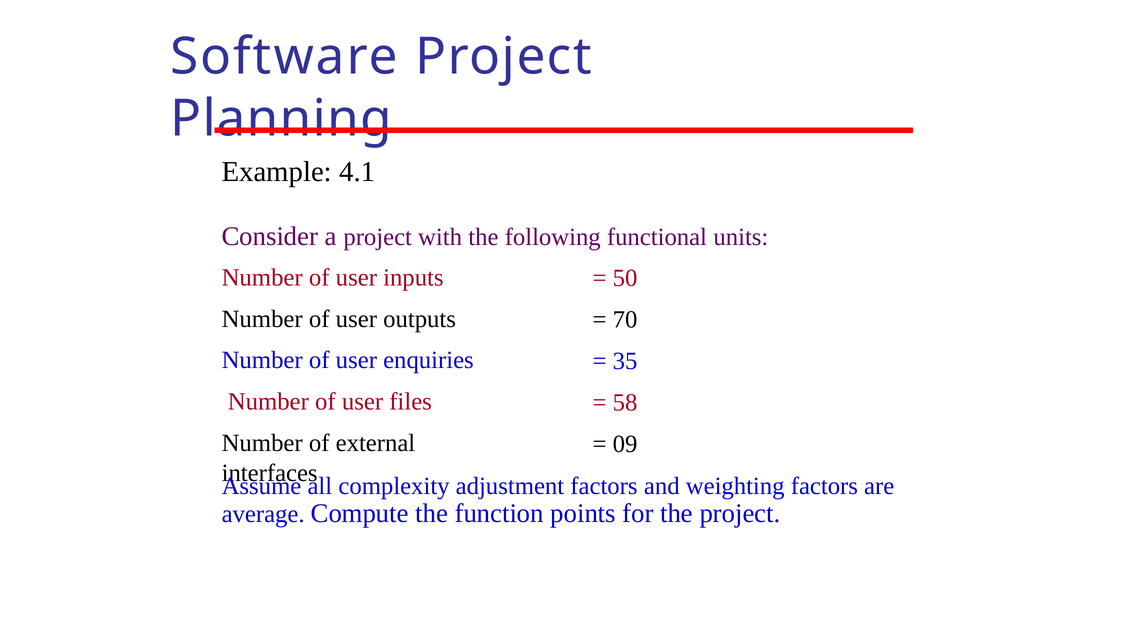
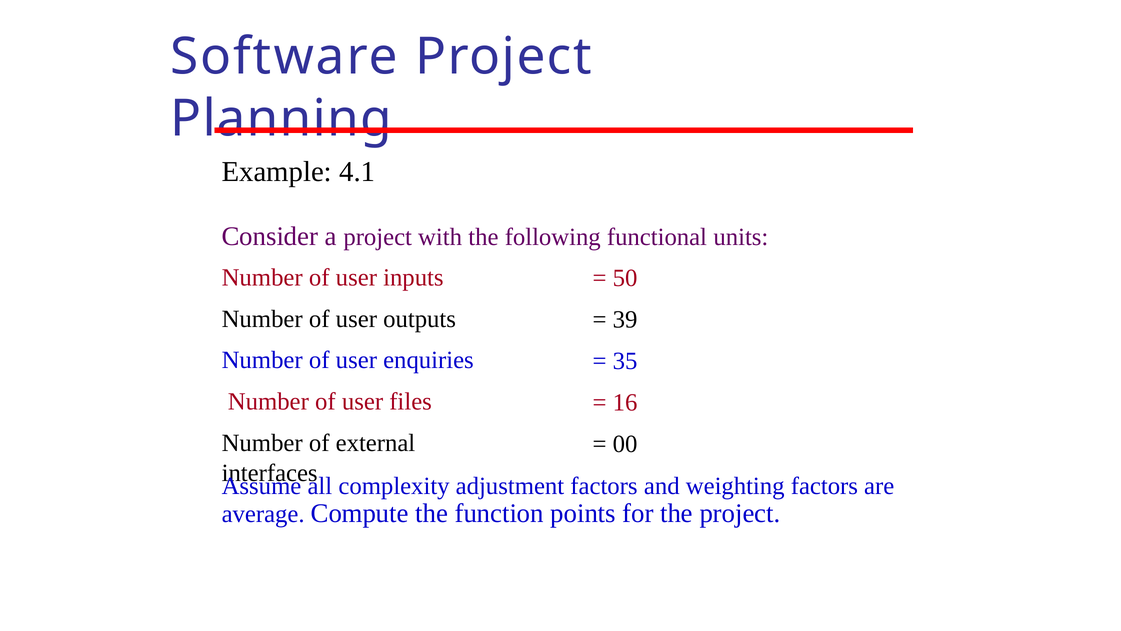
70: 70 -> 39
58: 58 -> 16
09: 09 -> 00
